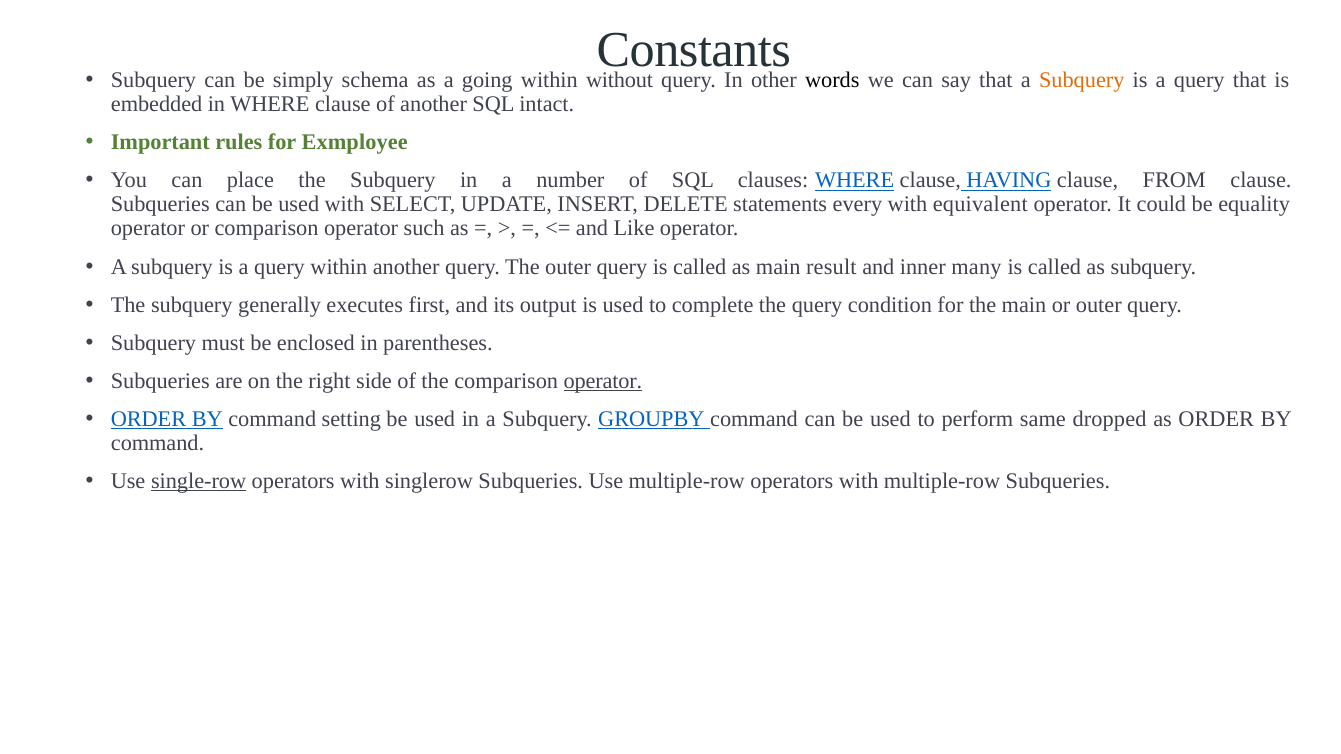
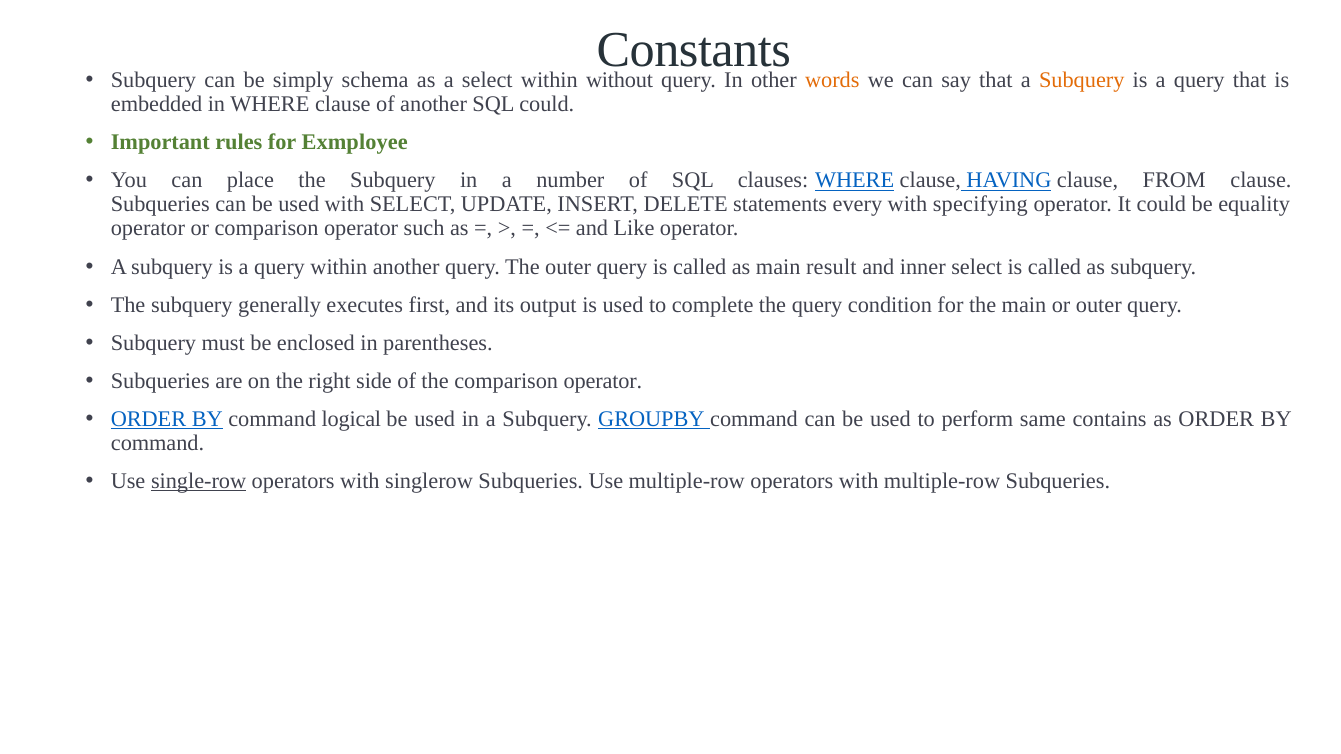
a going: going -> select
words colour: black -> orange
SQL intact: intact -> could
equivalent: equivalent -> specifying
inner many: many -> select
operator at (603, 381) underline: present -> none
setting: setting -> logical
dropped: dropped -> contains
